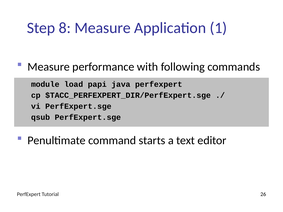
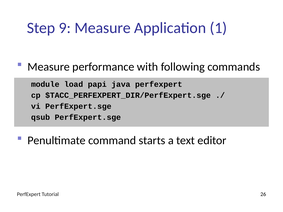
8: 8 -> 9
